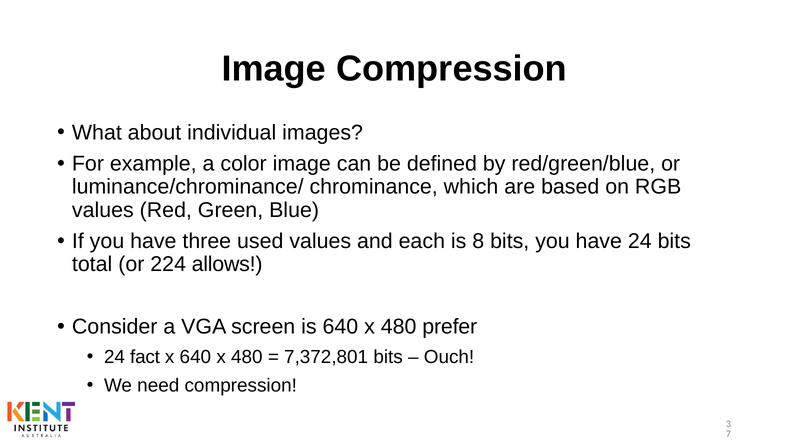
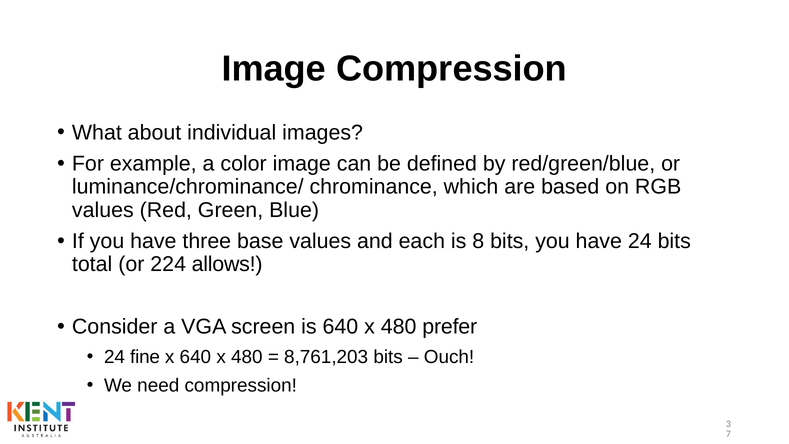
used: used -> base
fact: fact -> fine
7,372,801: 7,372,801 -> 8,761,203
